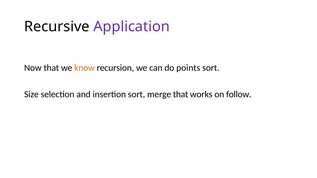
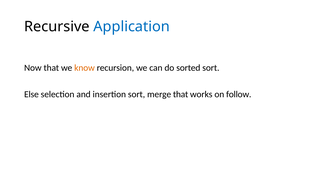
Application colour: purple -> blue
points: points -> sorted
Size: Size -> Else
